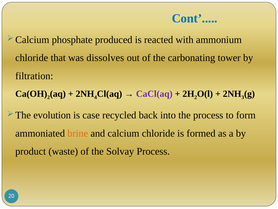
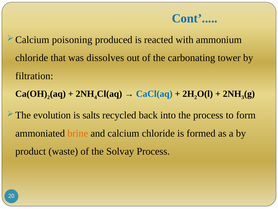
phosphate: phosphate -> poisoning
CaCl(aq colour: purple -> blue
case: case -> salts
